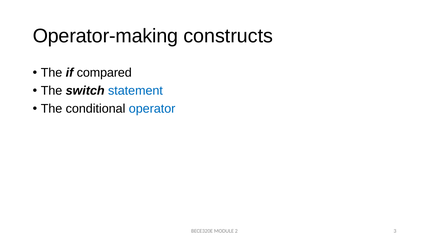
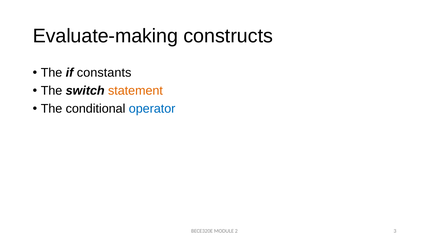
Operator-making: Operator-making -> Evaluate-making
compared: compared -> constants
statement colour: blue -> orange
